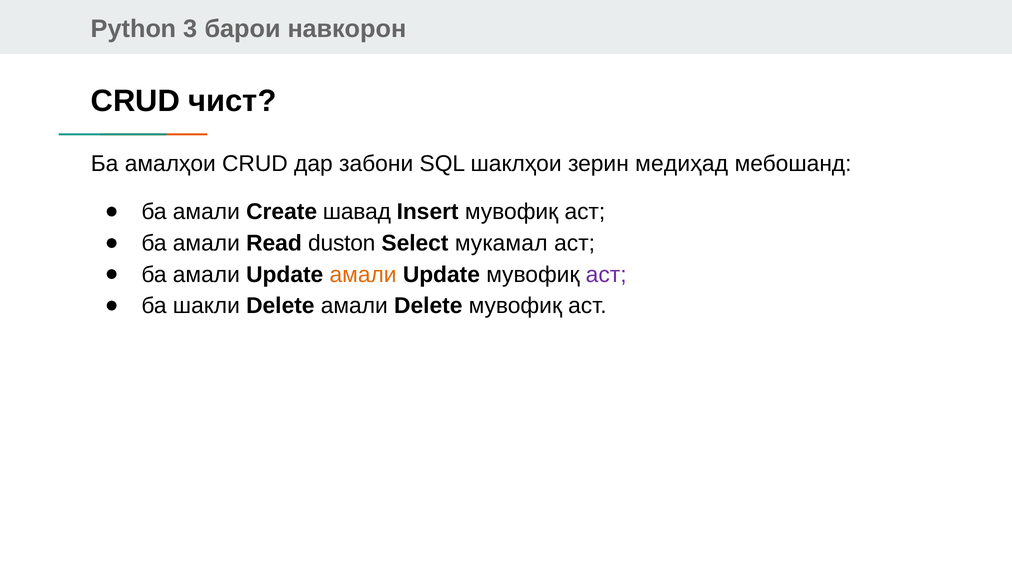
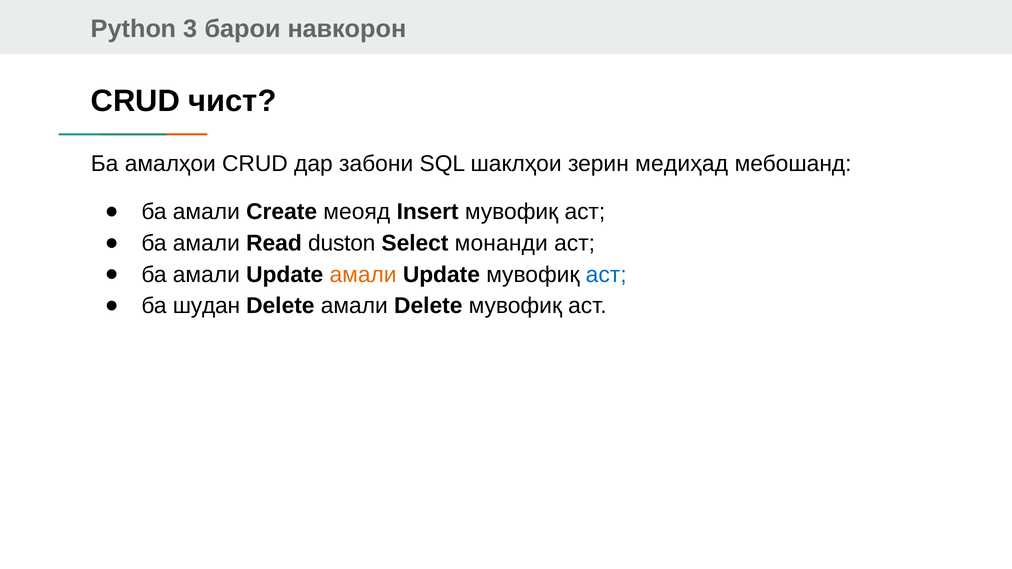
шавад: шавад -> меояд
мукамал: мукамал -> монанди
аст at (606, 275) colour: purple -> blue
шакли: шакли -> шудан
